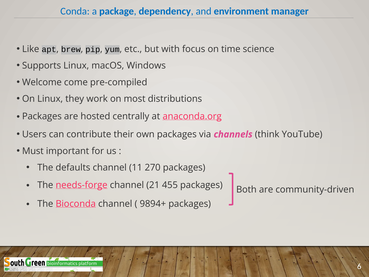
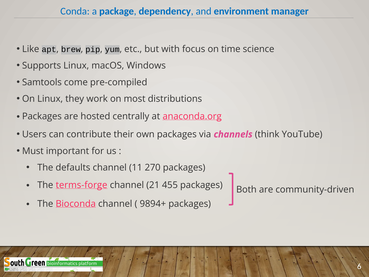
Welcome: Welcome -> Samtools
needs-forge: needs-forge -> terms-forge
